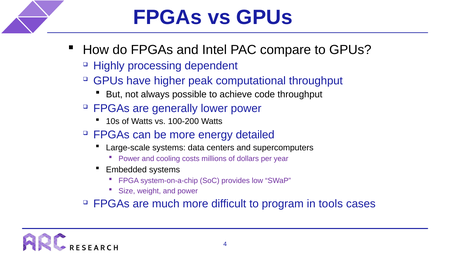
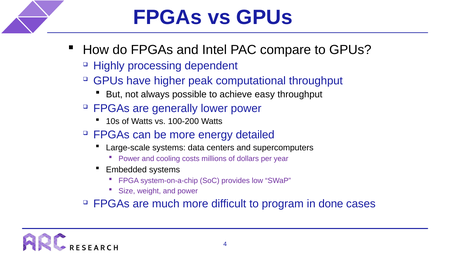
code: code -> easy
tools: tools -> done
